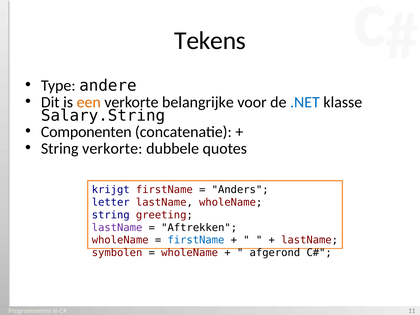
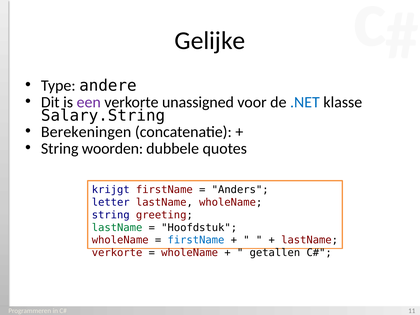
Tekens: Tekens -> Gelijke
een colour: orange -> purple
belangrijke: belangrijke -> unassigned
Componenten: Componenten -> Berekeningen
String verkorte: verkorte -> woorden
lastName at (117, 228) colour: purple -> green
Aftrekken: Aftrekken -> Hoofdstuk
symbolen at (117, 253): symbolen -> verkorte
afgerond: afgerond -> getallen
